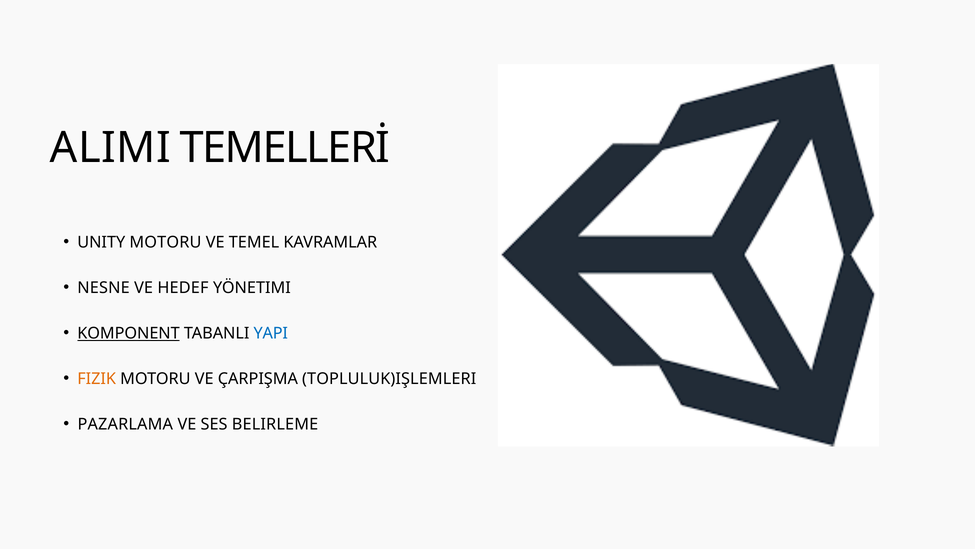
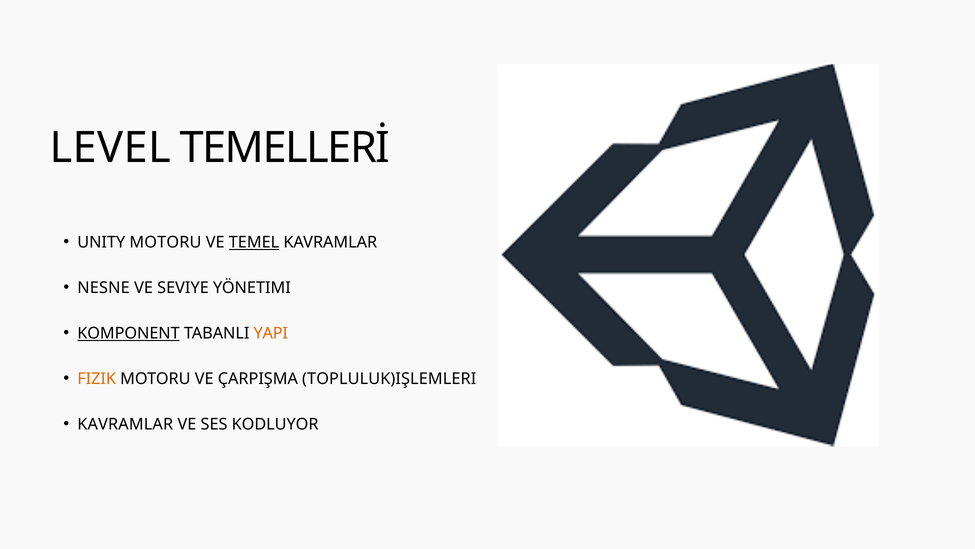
ALIMI: ALIMI -> LEVEL
TEMEL underline: none -> present
HEDEF: HEDEF -> SEVIYE
YAPI colour: blue -> orange
PAZARLAMA at (125, 424): PAZARLAMA -> KAVRAMLAR
BELIRLEME: BELIRLEME -> KODLUYOR
